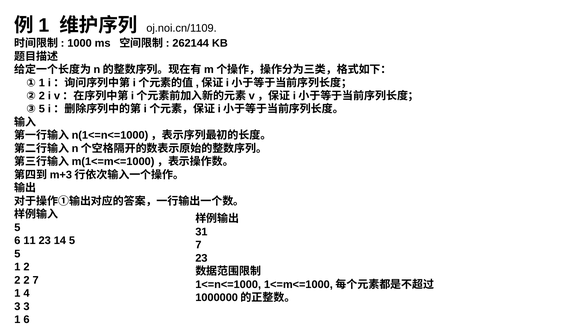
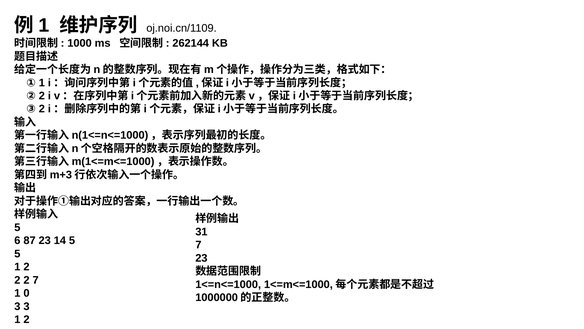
③ 5: 5 -> 2
11: 11 -> 87
4: 4 -> 0
6 at (26, 319): 6 -> 2
